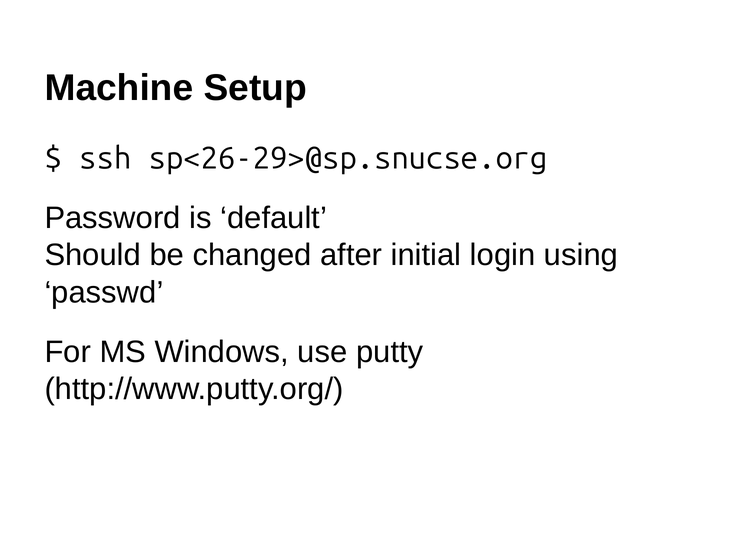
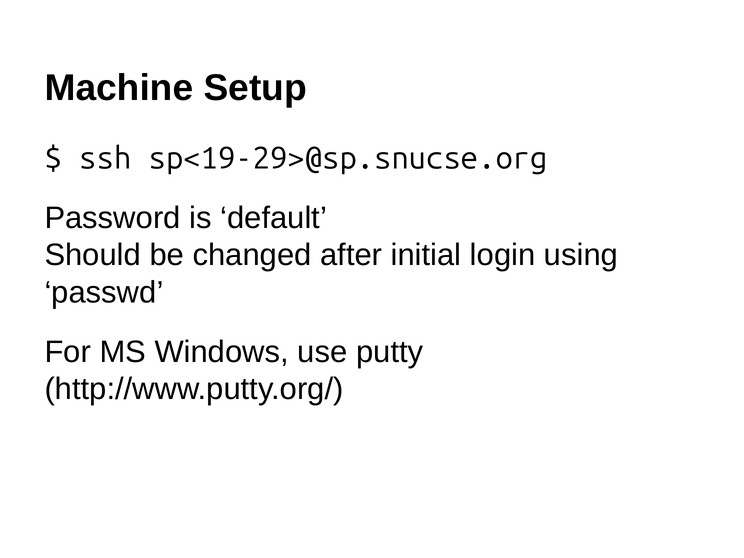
sp<26-29>@sp.snucse.org: sp<26-29>@sp.snucse.org -> sp<19-29>@sp.snucse.org
